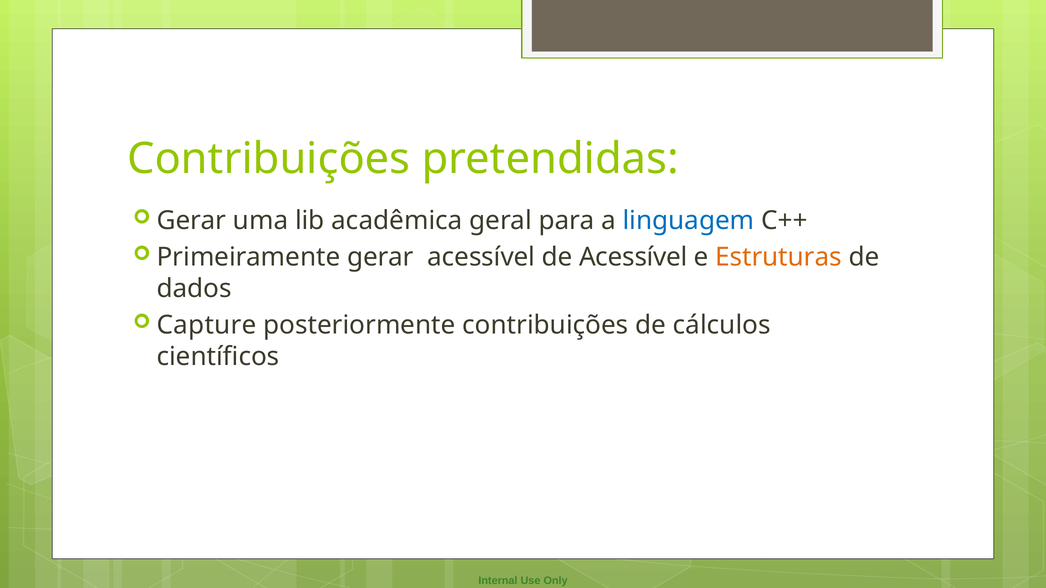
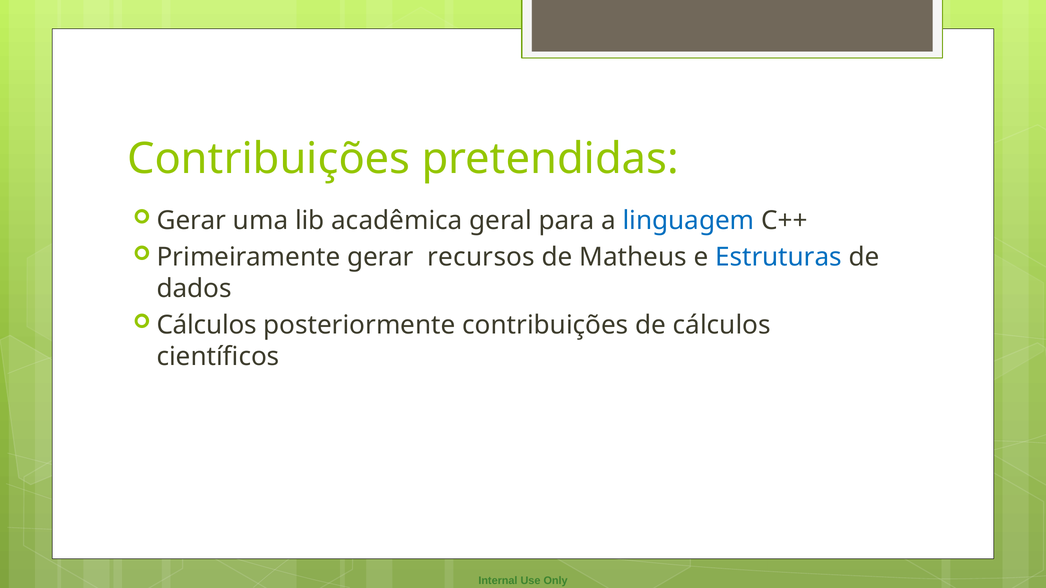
gerar acessível: acessível -> recursos
de Acessível: Acessível -> Matheus
Estruturas colour: orange -> blue
Capture at (206, 325): Capture -> Cálculos
